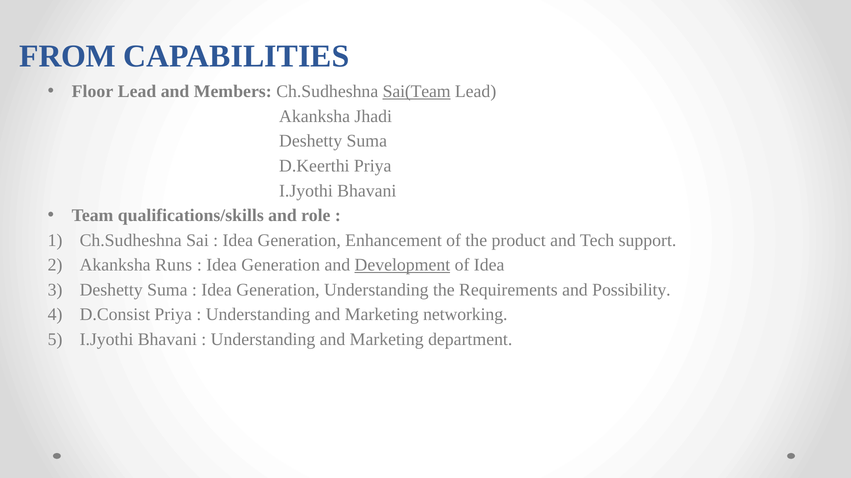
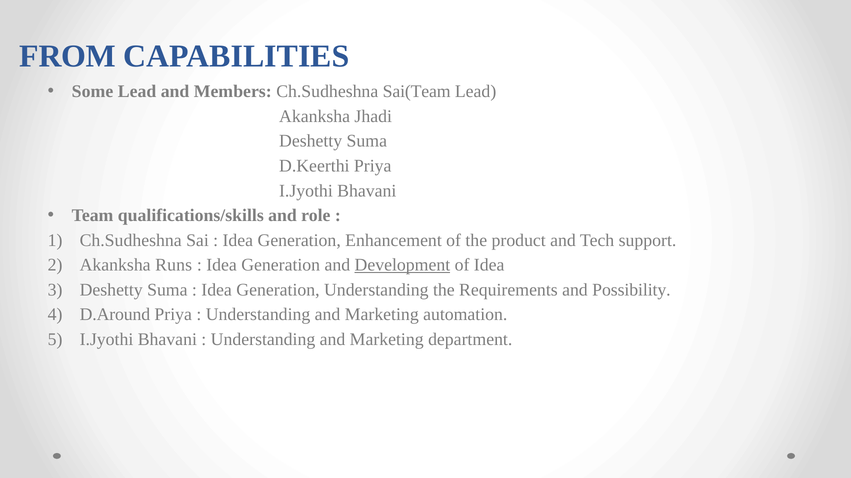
Floor: Floor -> Some
Sai(Team underline: present -> none
D.Consist: D.Consist -> D.Around
networking: networking -> automation
